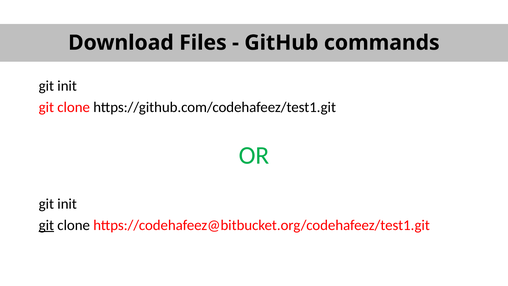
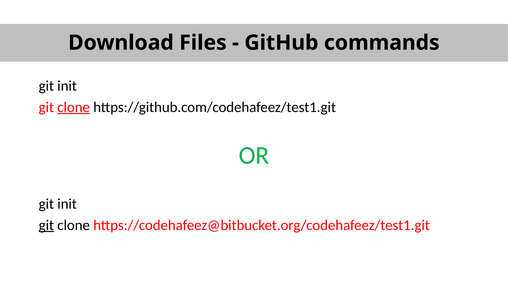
clone at (74, 107) underline: none -> present
